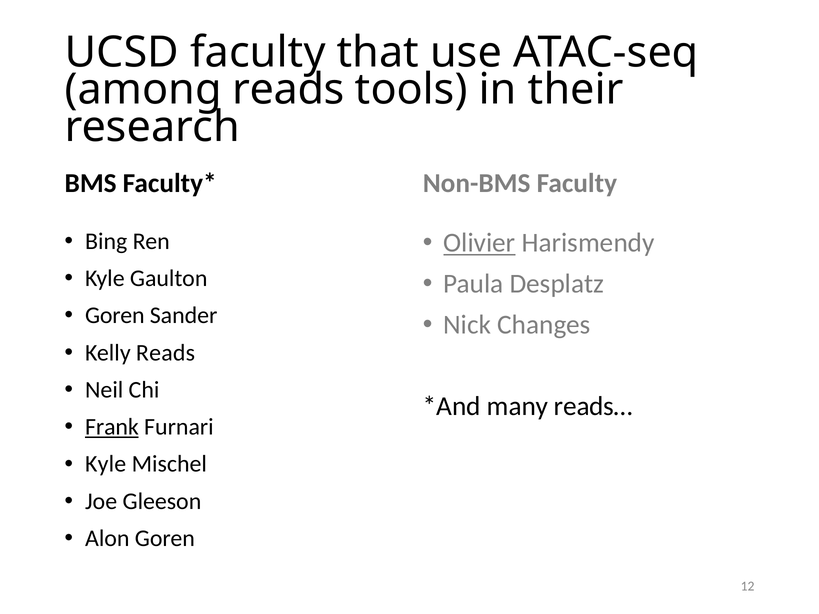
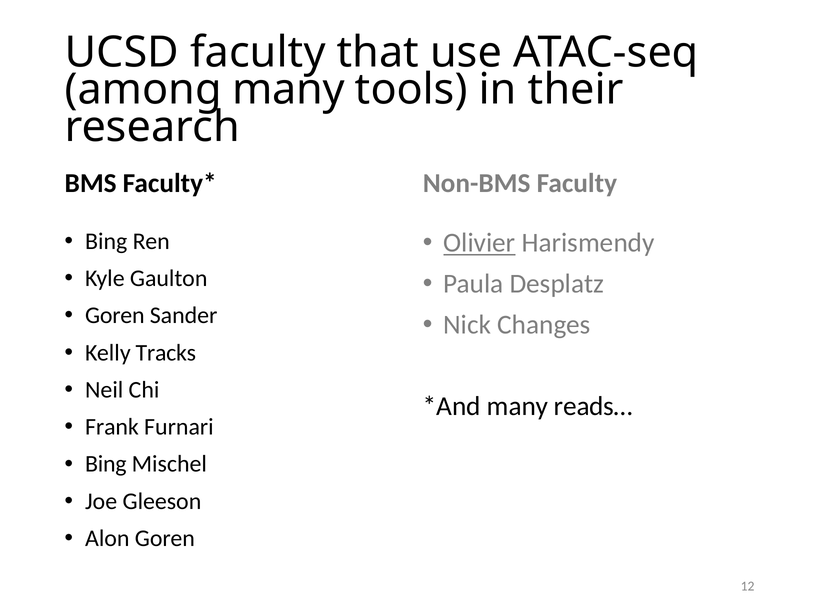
among reads: reads -> many
Kelly Reads: Reads -> Tracks
Frank underline: present -> none
Kyle at (106, 464): Kyle -> Bing
